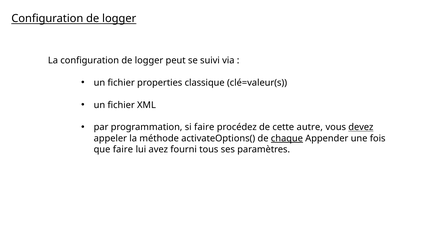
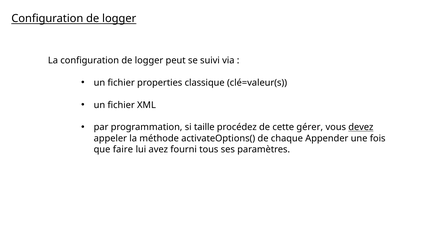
si faire: faire -> taille
autre: autre -> gérer
chaque underline: present -> none
